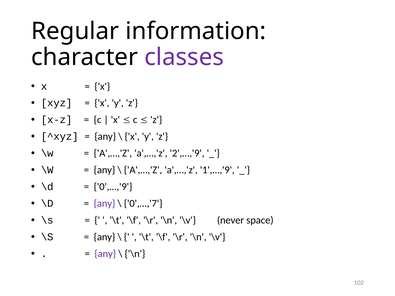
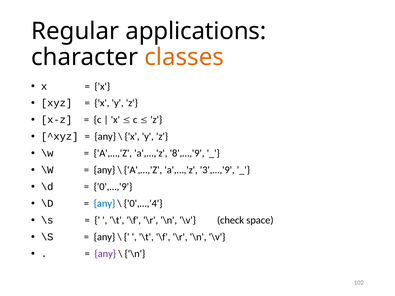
information: information -> applications
classes colour: purple -> orange
2',…,'9: 2',…,'9 -> 8',…,'9
1',…,'9: 1',…,'9 -> 3',…,'9
any at (104, 204) colour: purple -> blue
0',…,'7: 0',…,'7 -> 0',…,'4
never: never -> check
